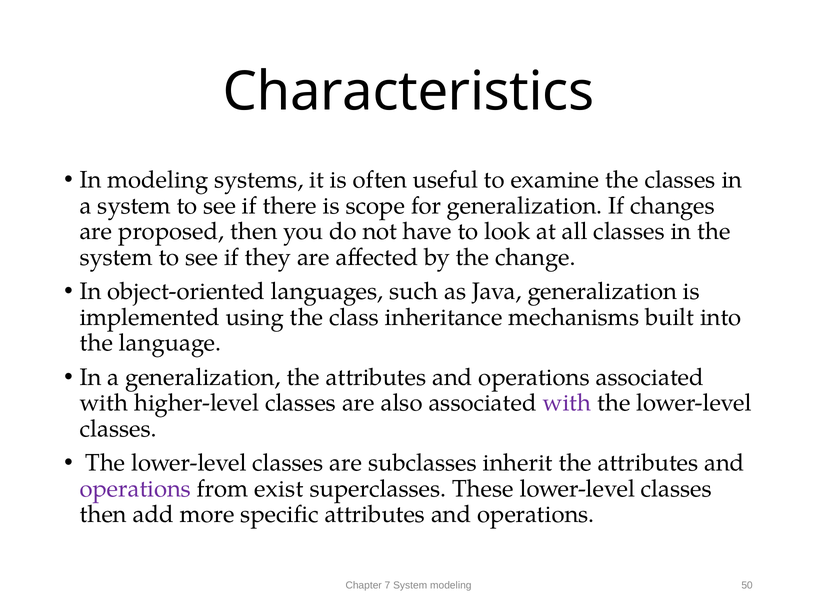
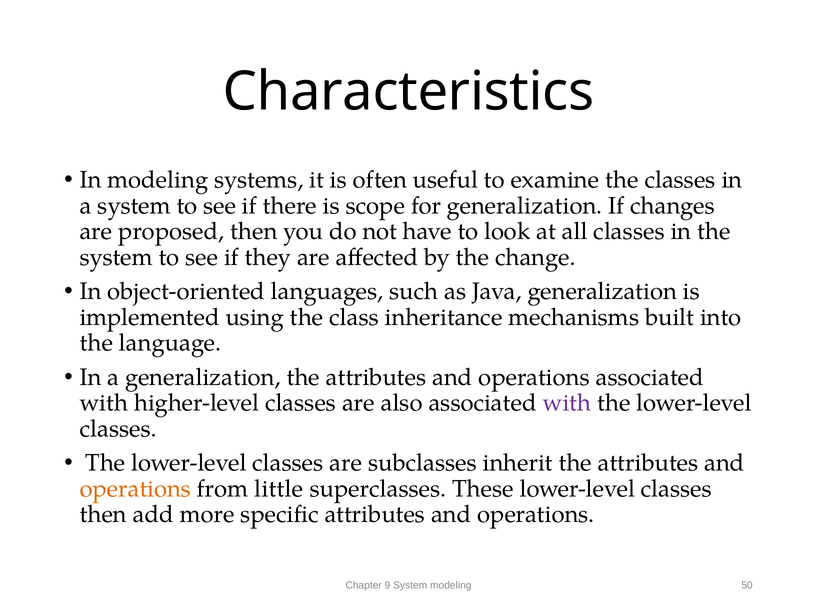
operations at (135, 489) colour: purple -> orange
exist: exist -> little
7: 7 -> 9
